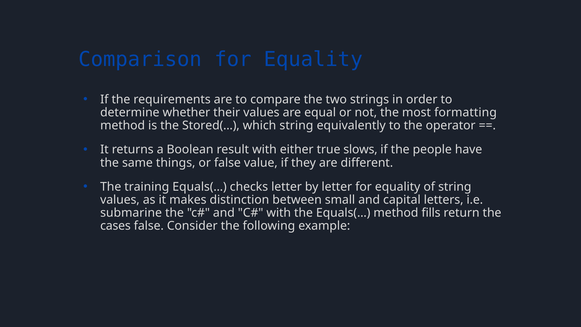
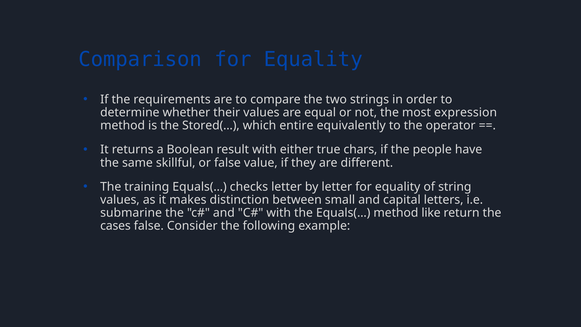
formatting: formatting -> expression
which string: string -> entire
slows: slows -> chars
things: things -> skillful
fills: fills -> like
